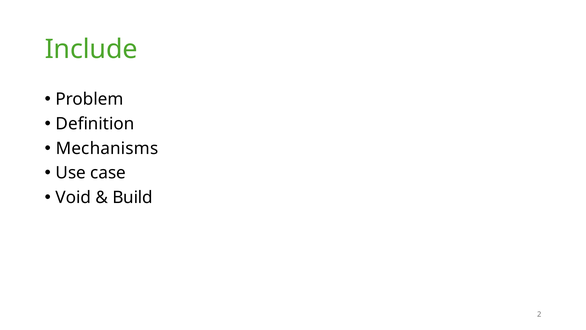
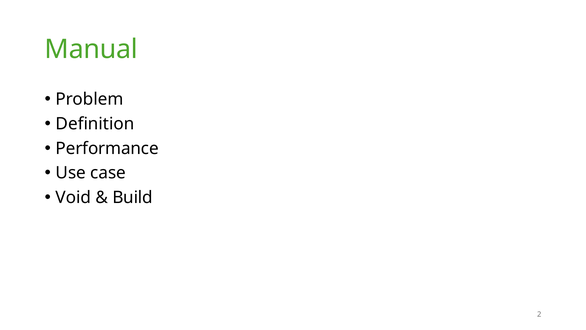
Include: Include -> Manual
Mechanisms: Mechanisms -> Performance
